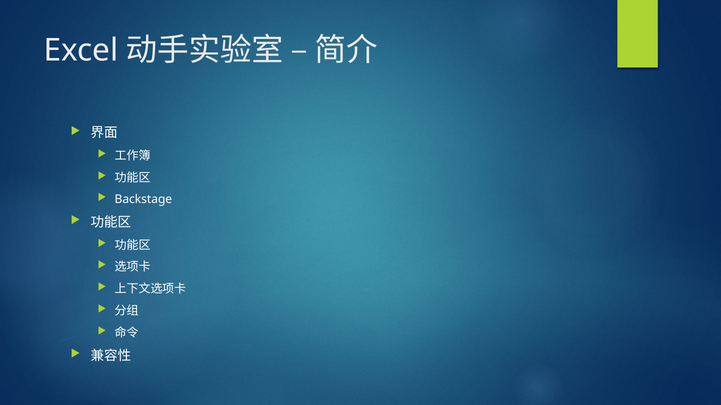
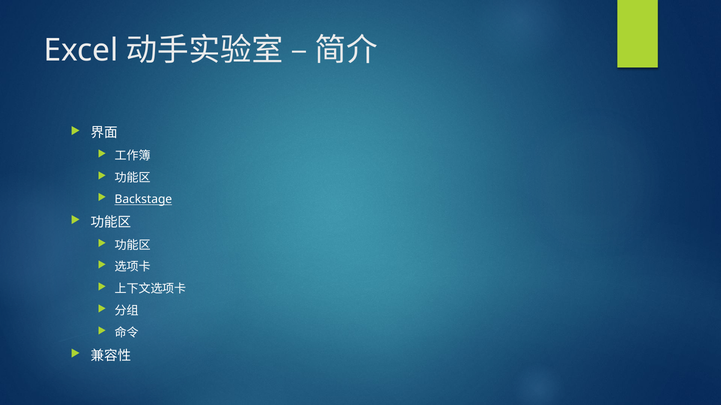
Backstage underline: none -> present
